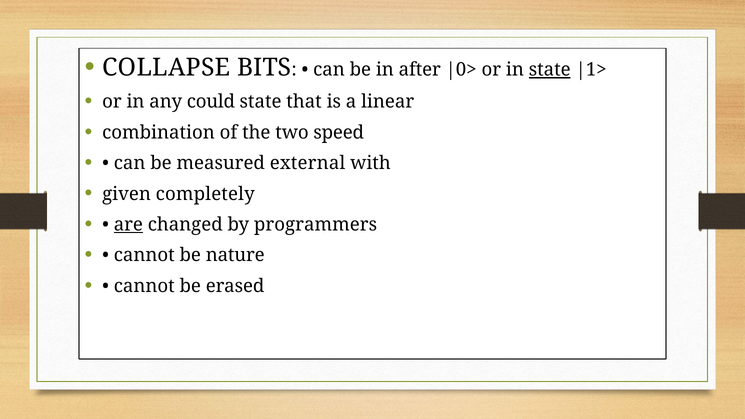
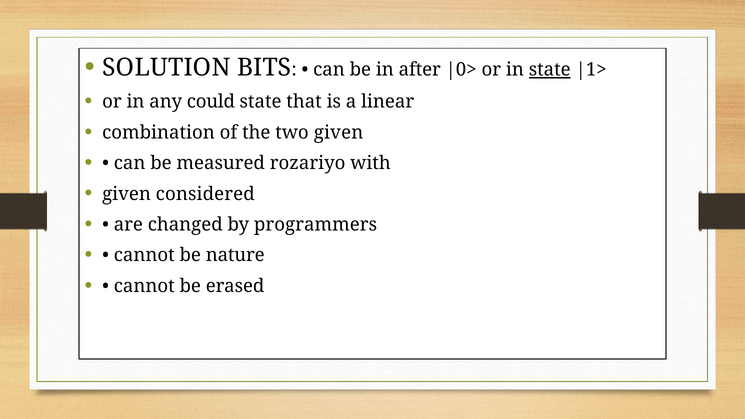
COLLAPSE: COLLAPSE -> SOLUTION
two speed: speed -> given
external: external -> rozariyo
completely: completely -> considered
are underline: present -> none
